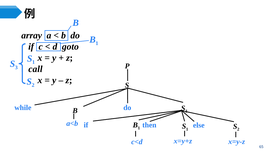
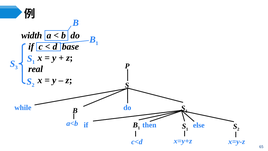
array: array -> width
goto: goto -> base
call: call -> real
